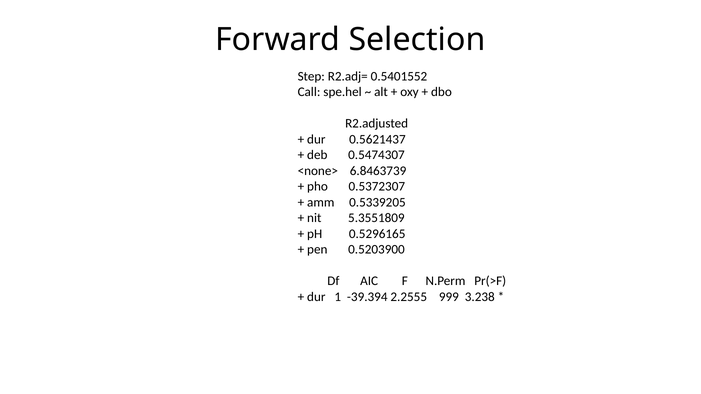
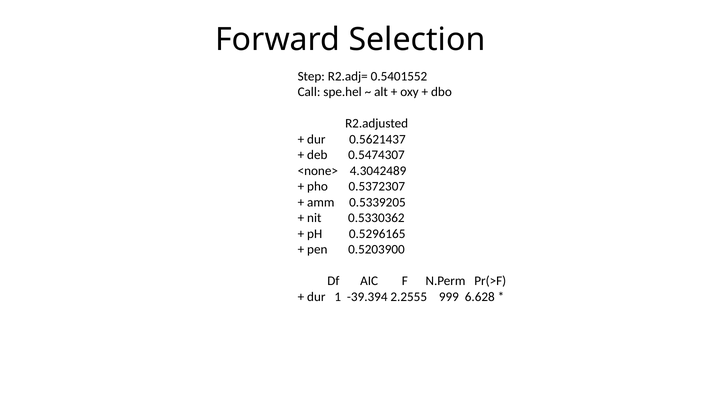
6.8463739: 6.8463739 -> 4.3042489
5.3551809: 5.3551809 -> 0.5330362
3.238: 3.238 -> 6.628
